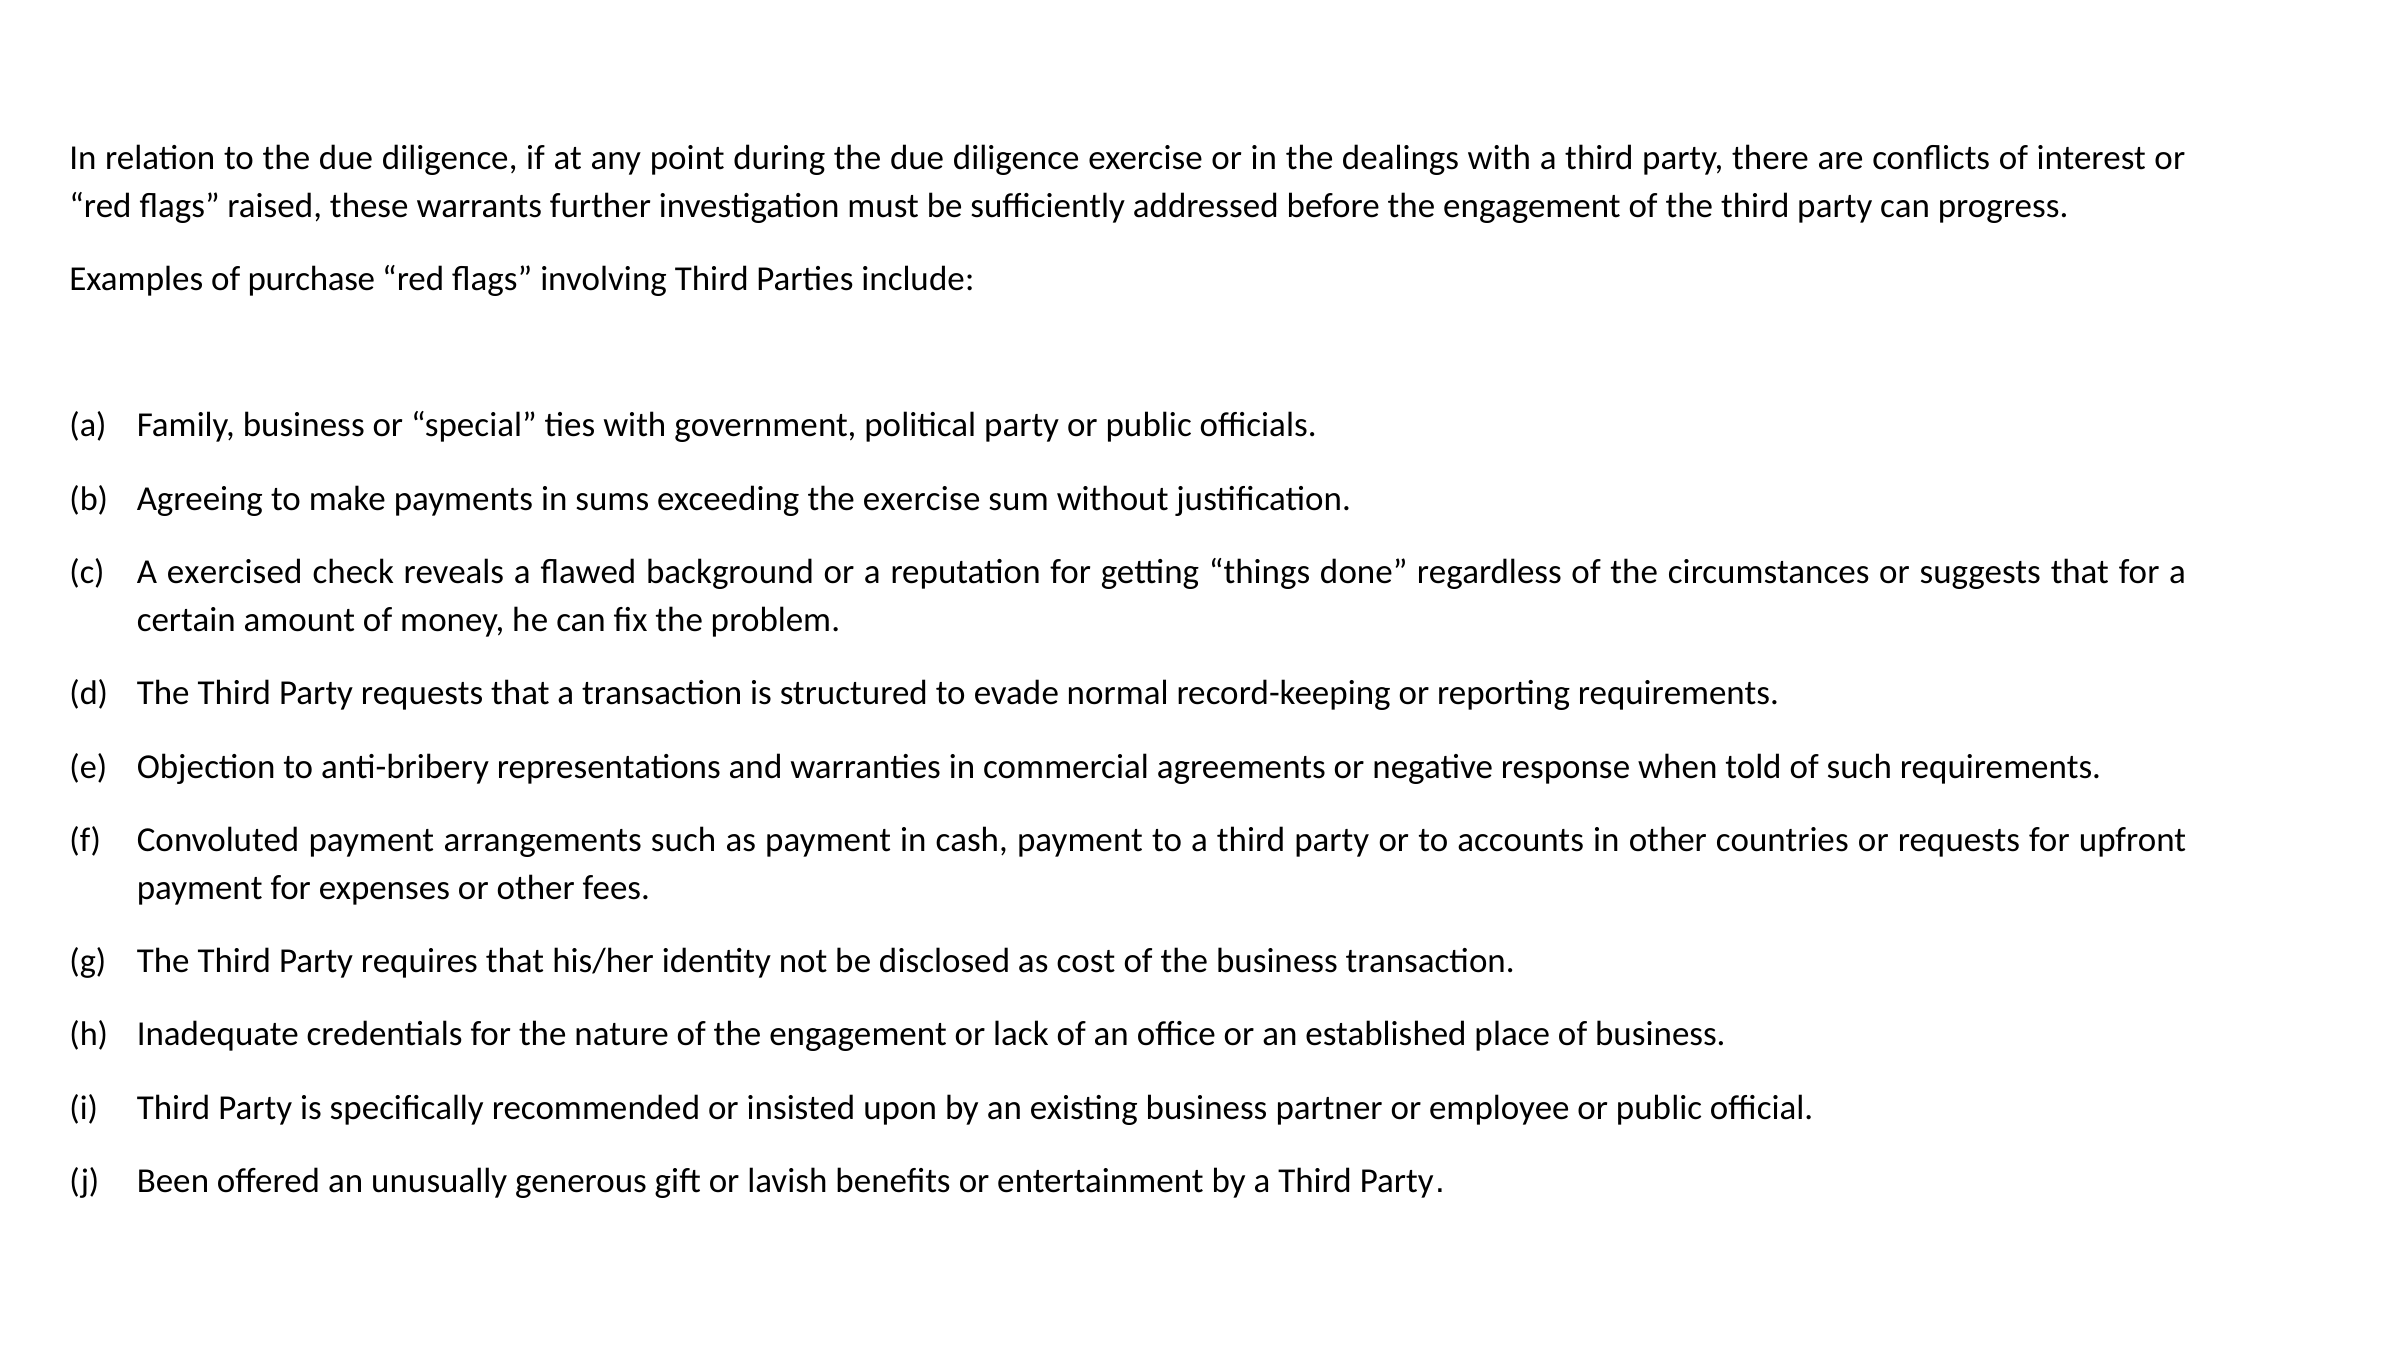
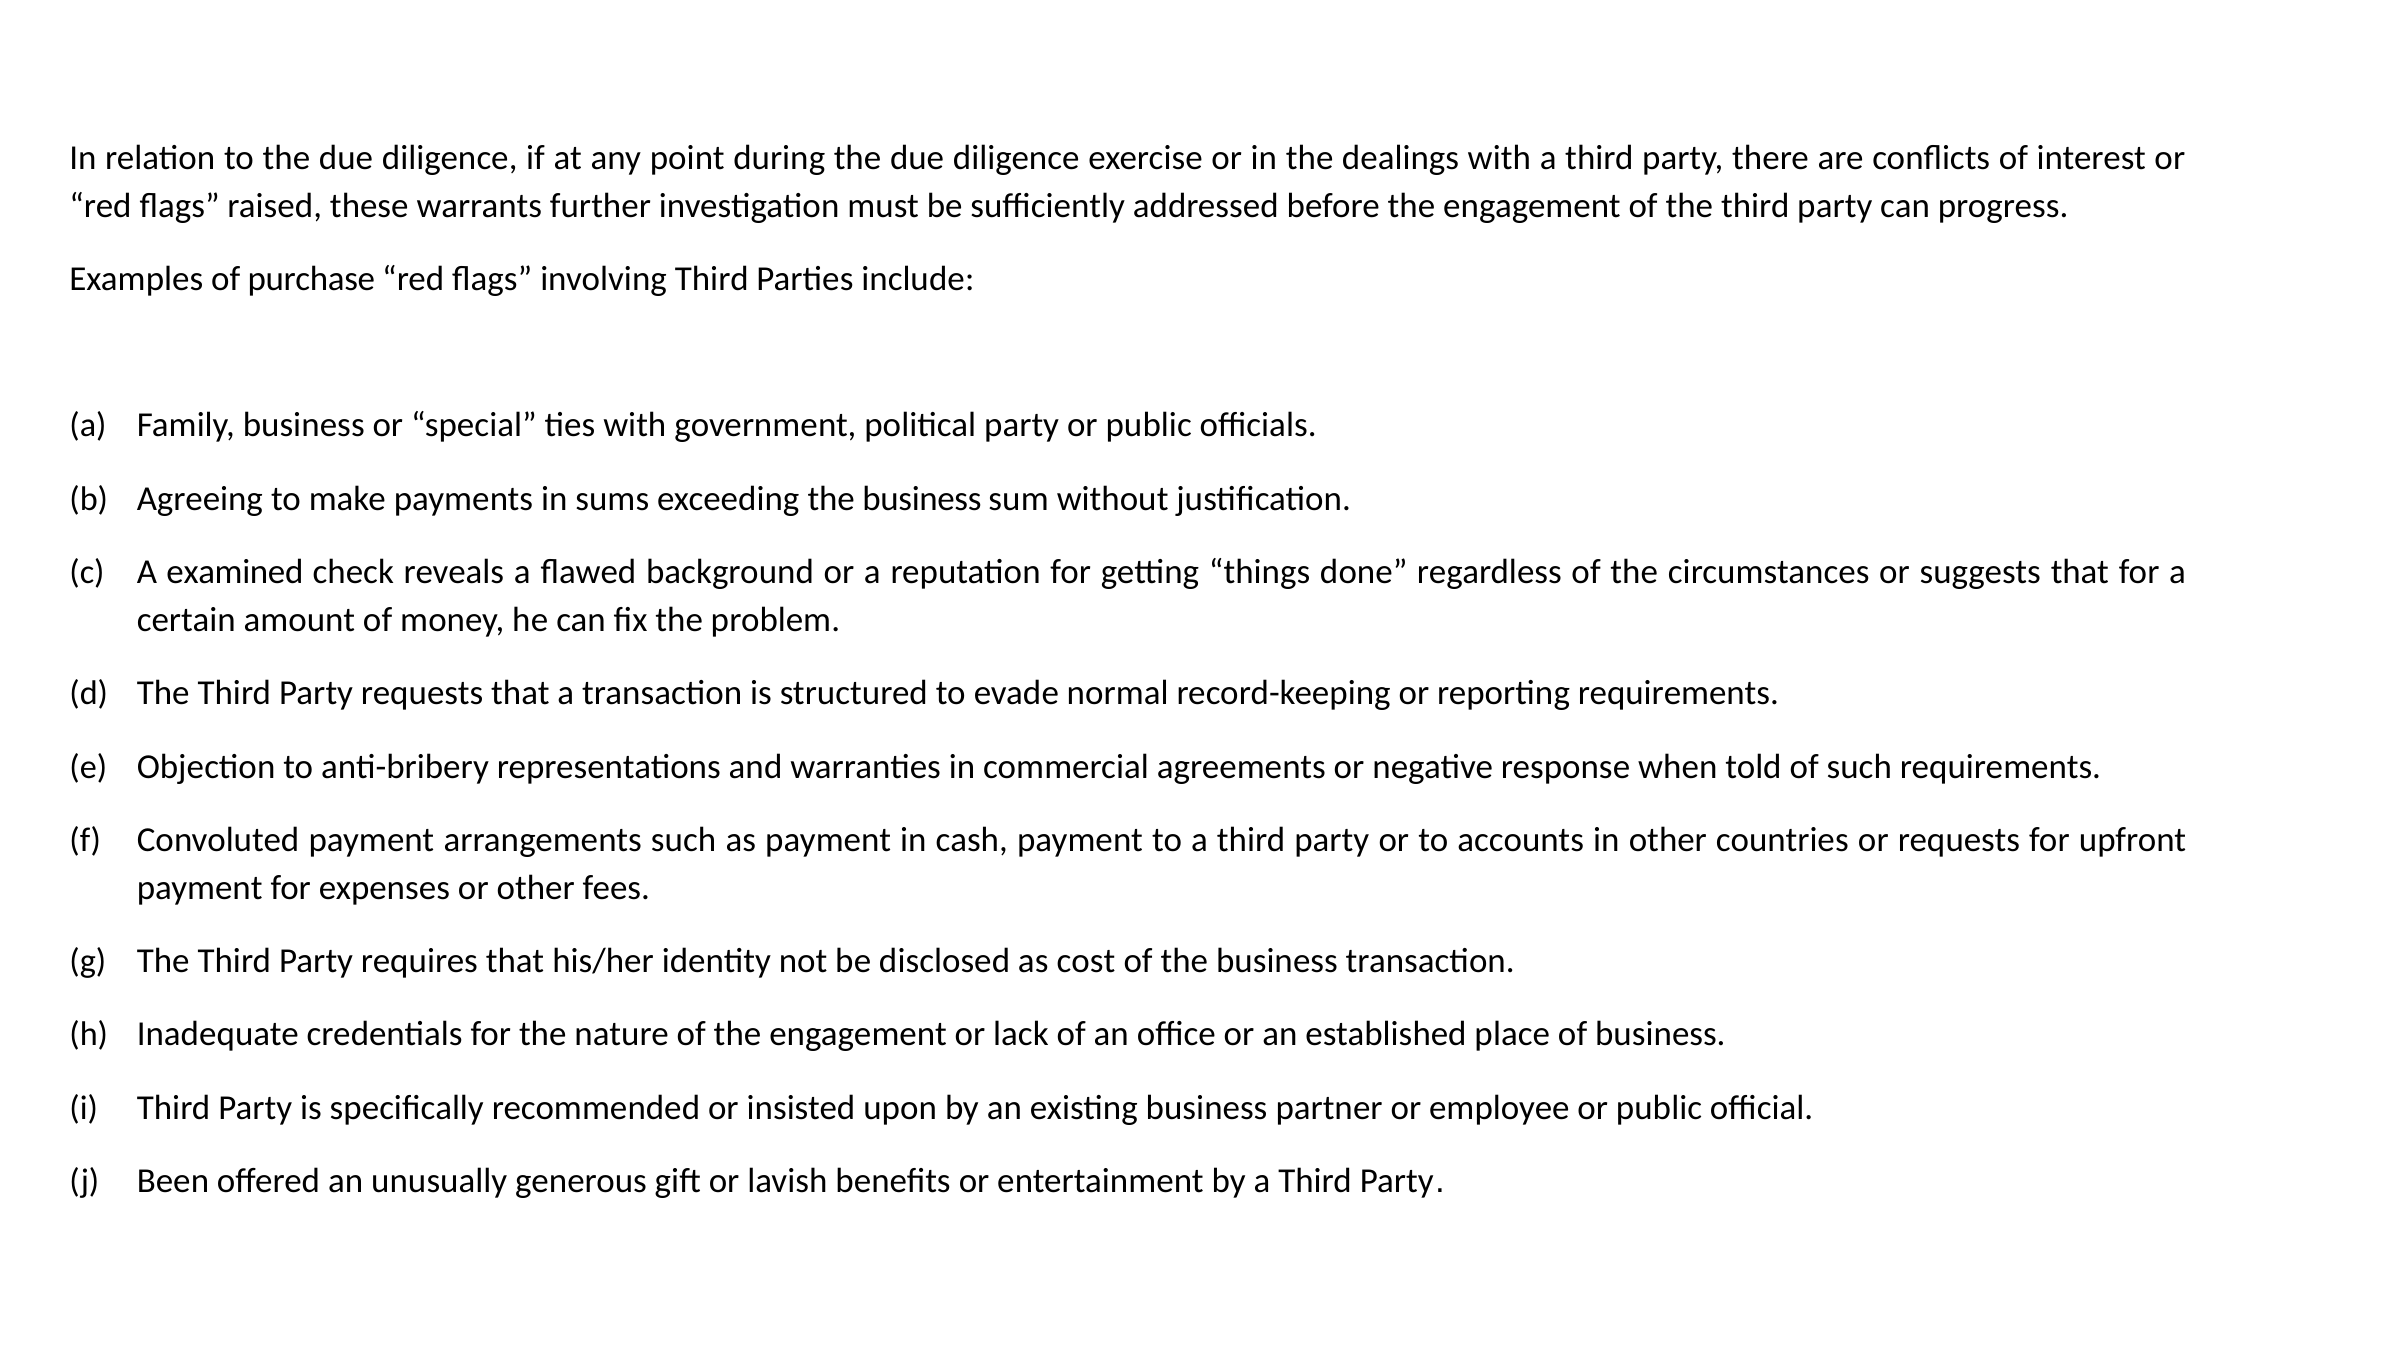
exceeding the exercise: exercise -> business
exercised: exercised -> examined
